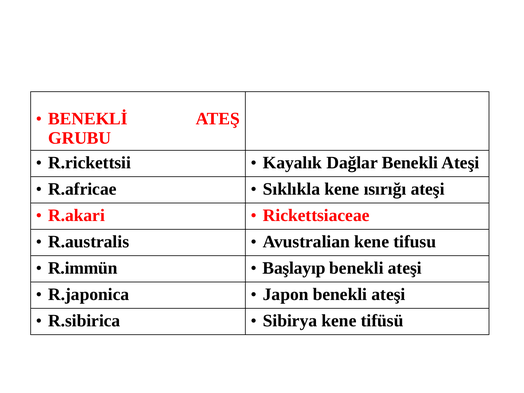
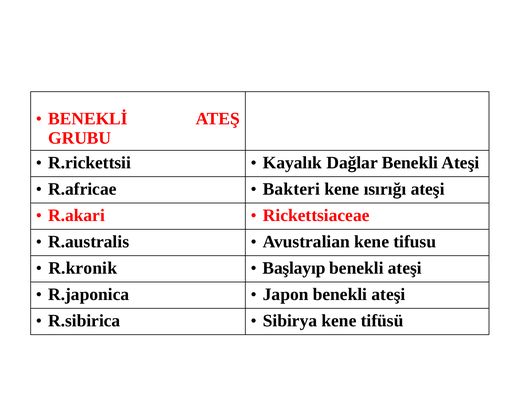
Sıklıkla: Sıklıkla -> Bakteri
R.immün: R.immün -> R.kronik
